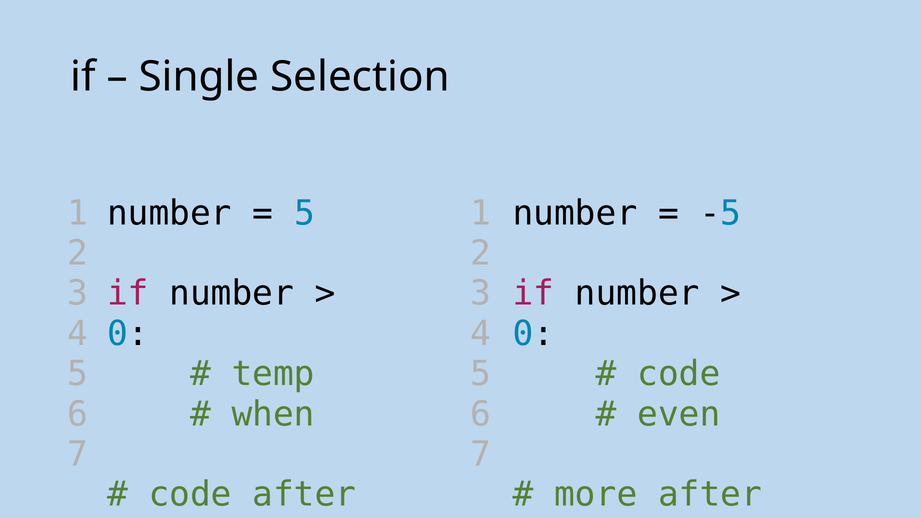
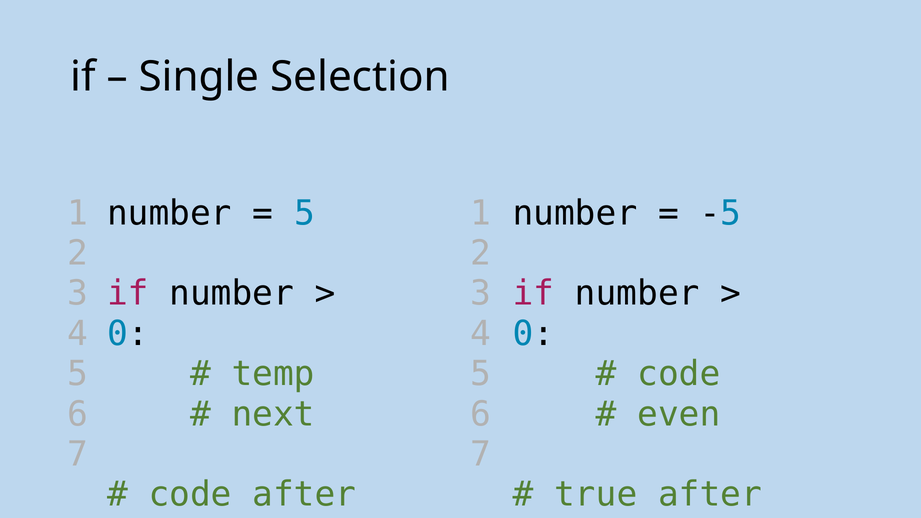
when: when -> next
more: more -> true
